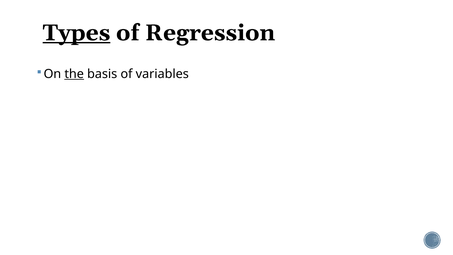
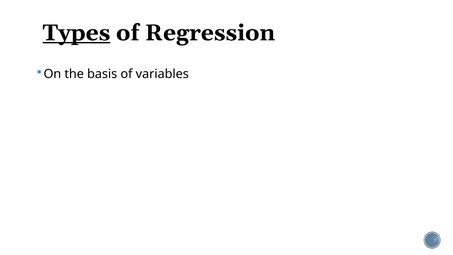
the underline: present -> none
